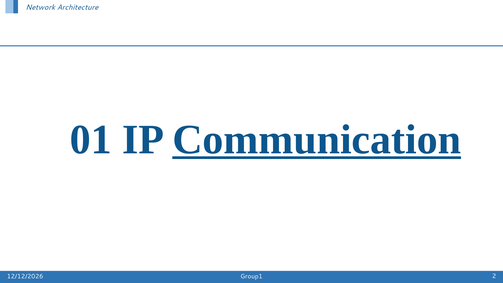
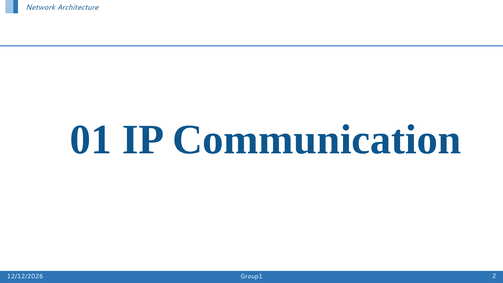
Communication underline: present -> none
